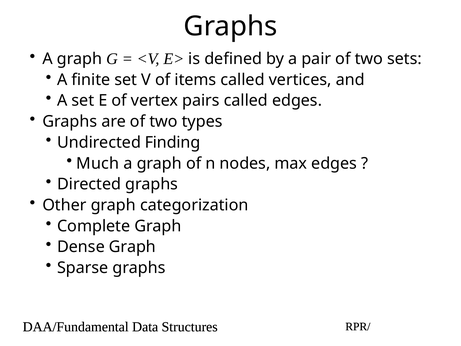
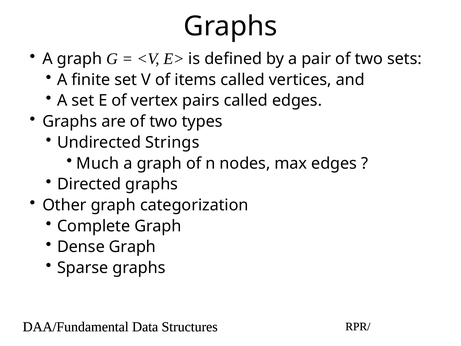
Finding: Finding -> Strings
